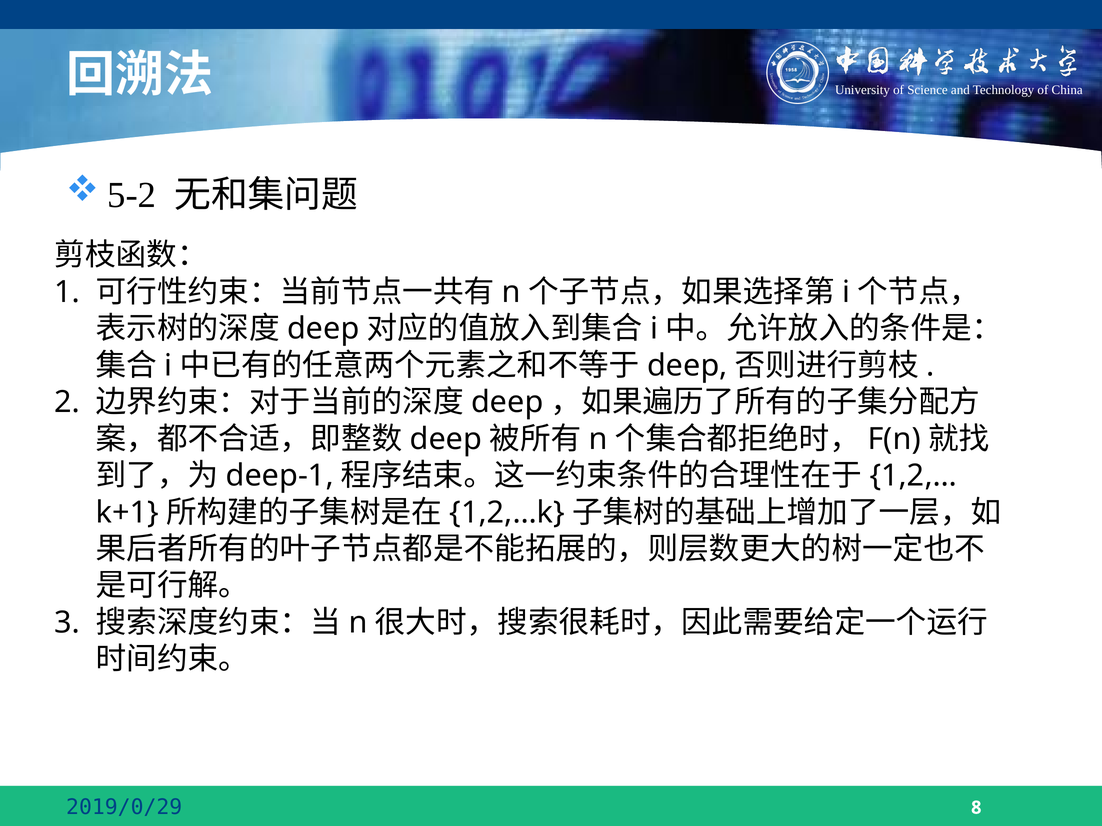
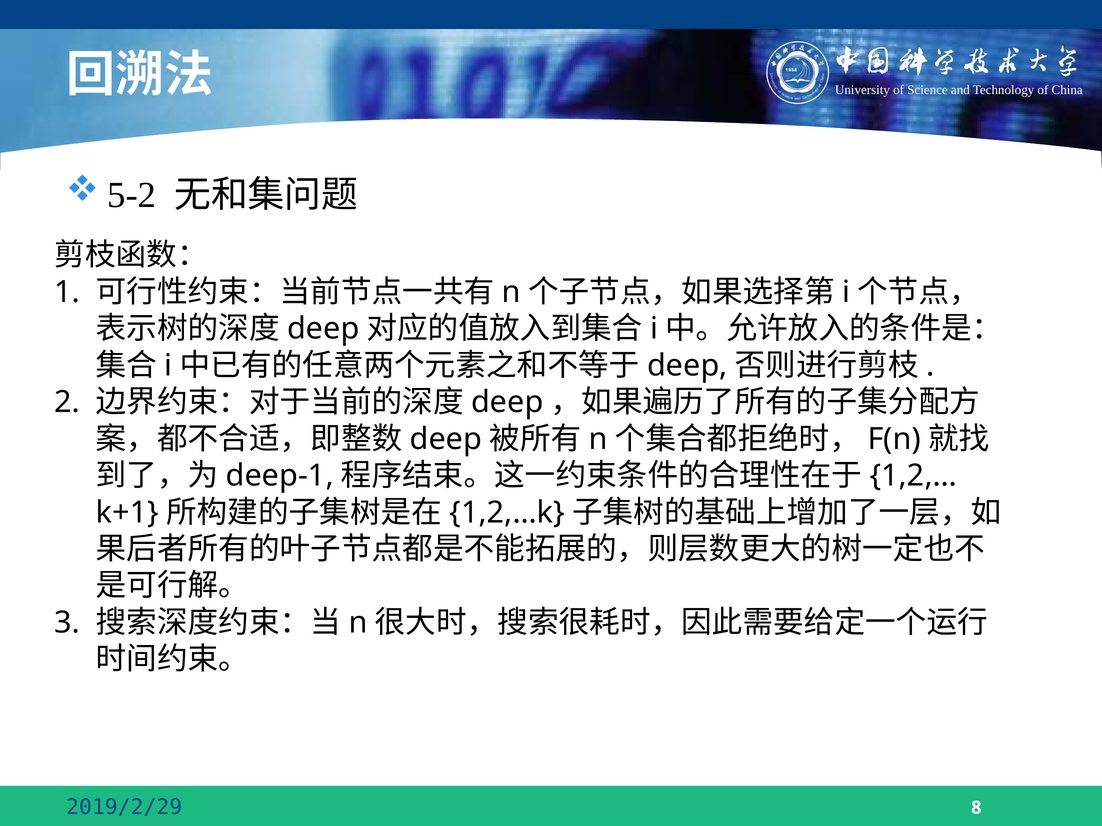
2019/0/29: 2019/0/29 -> 2019/2/29
